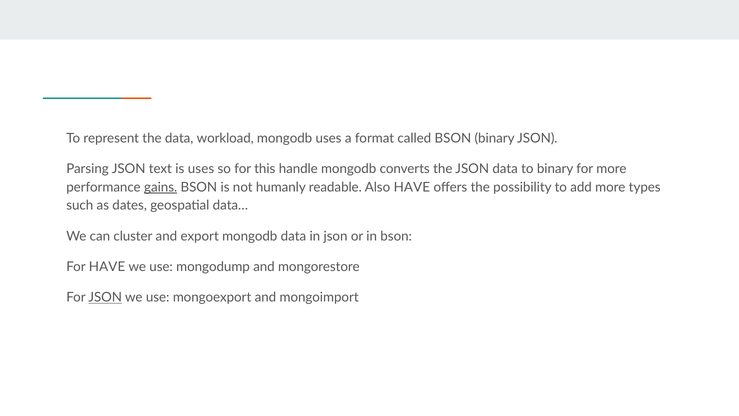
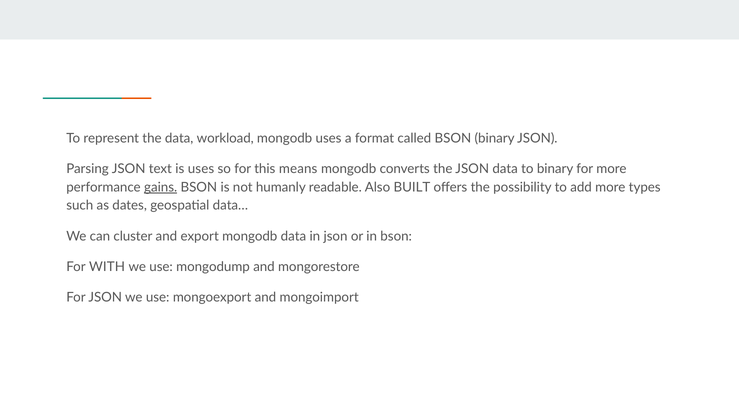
handle: handle -> means
Also HAVE: HAVE -> BUILT
For HAVE: HAVE -> WITH
JSON at (105, 297) underline: present -> none
